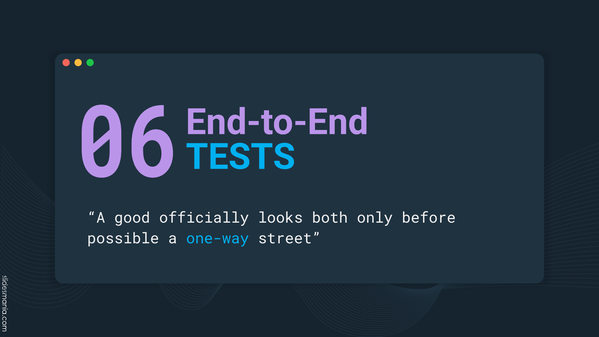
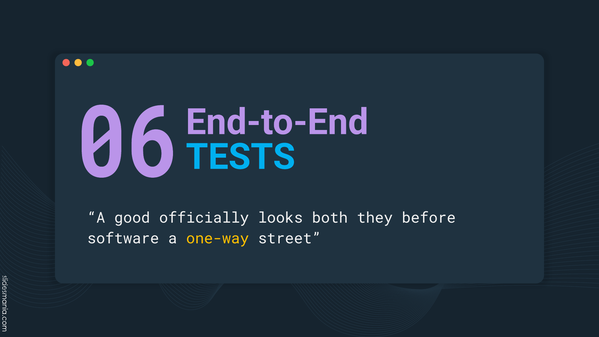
only: only -> they
possible: possible -> software
one-way colour: light blue -> yellow
